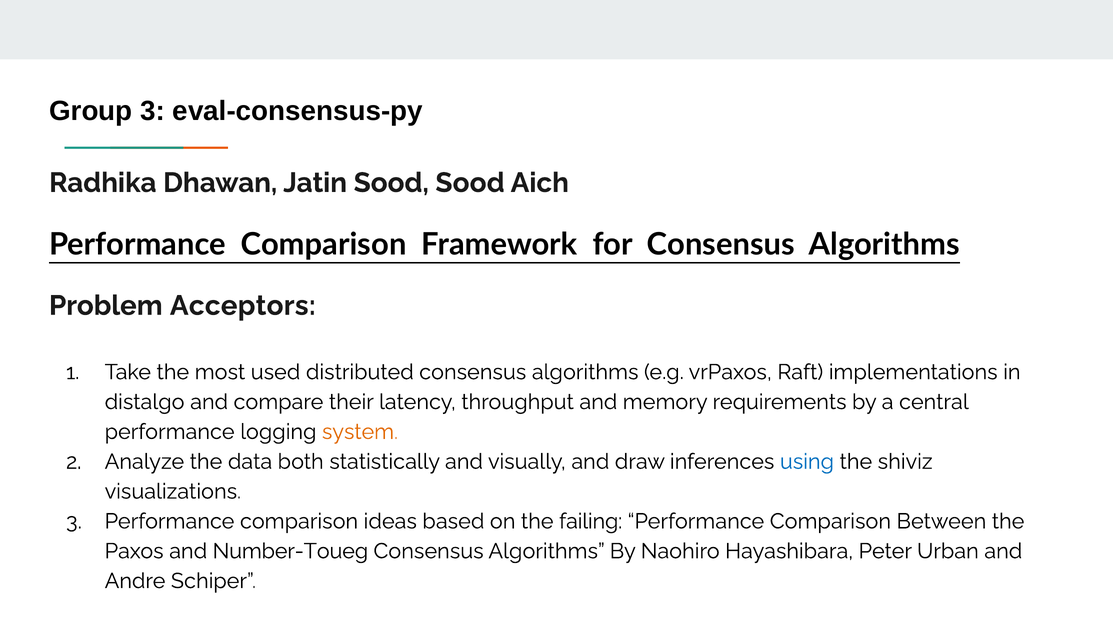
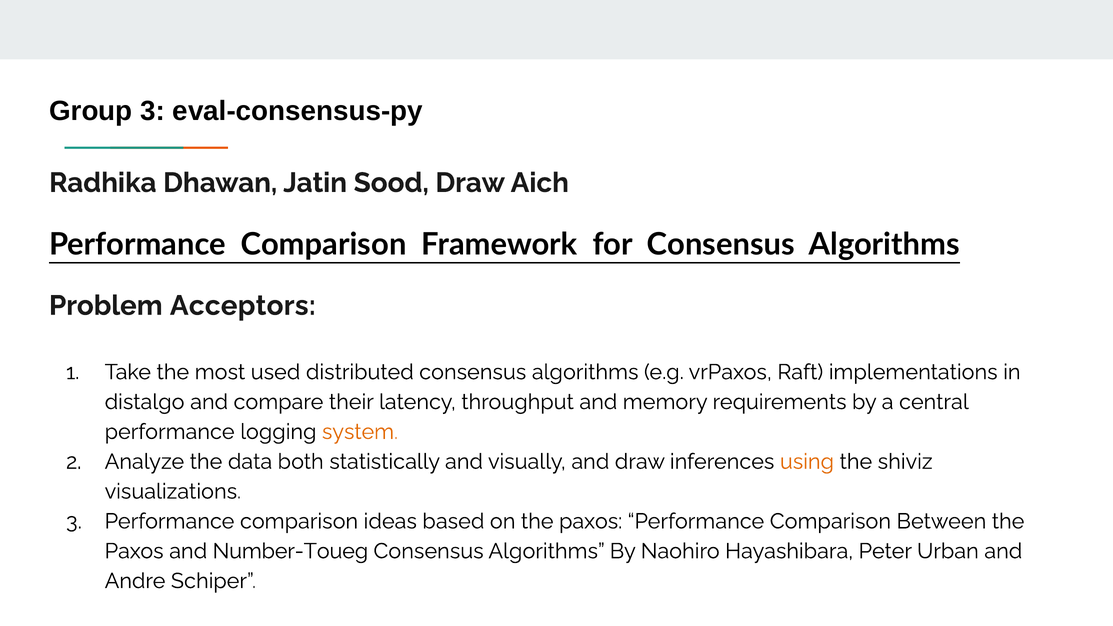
Sood Sood: Sood -> Draw
using colour: blue -> orange
on the failing: failing -> paxos
